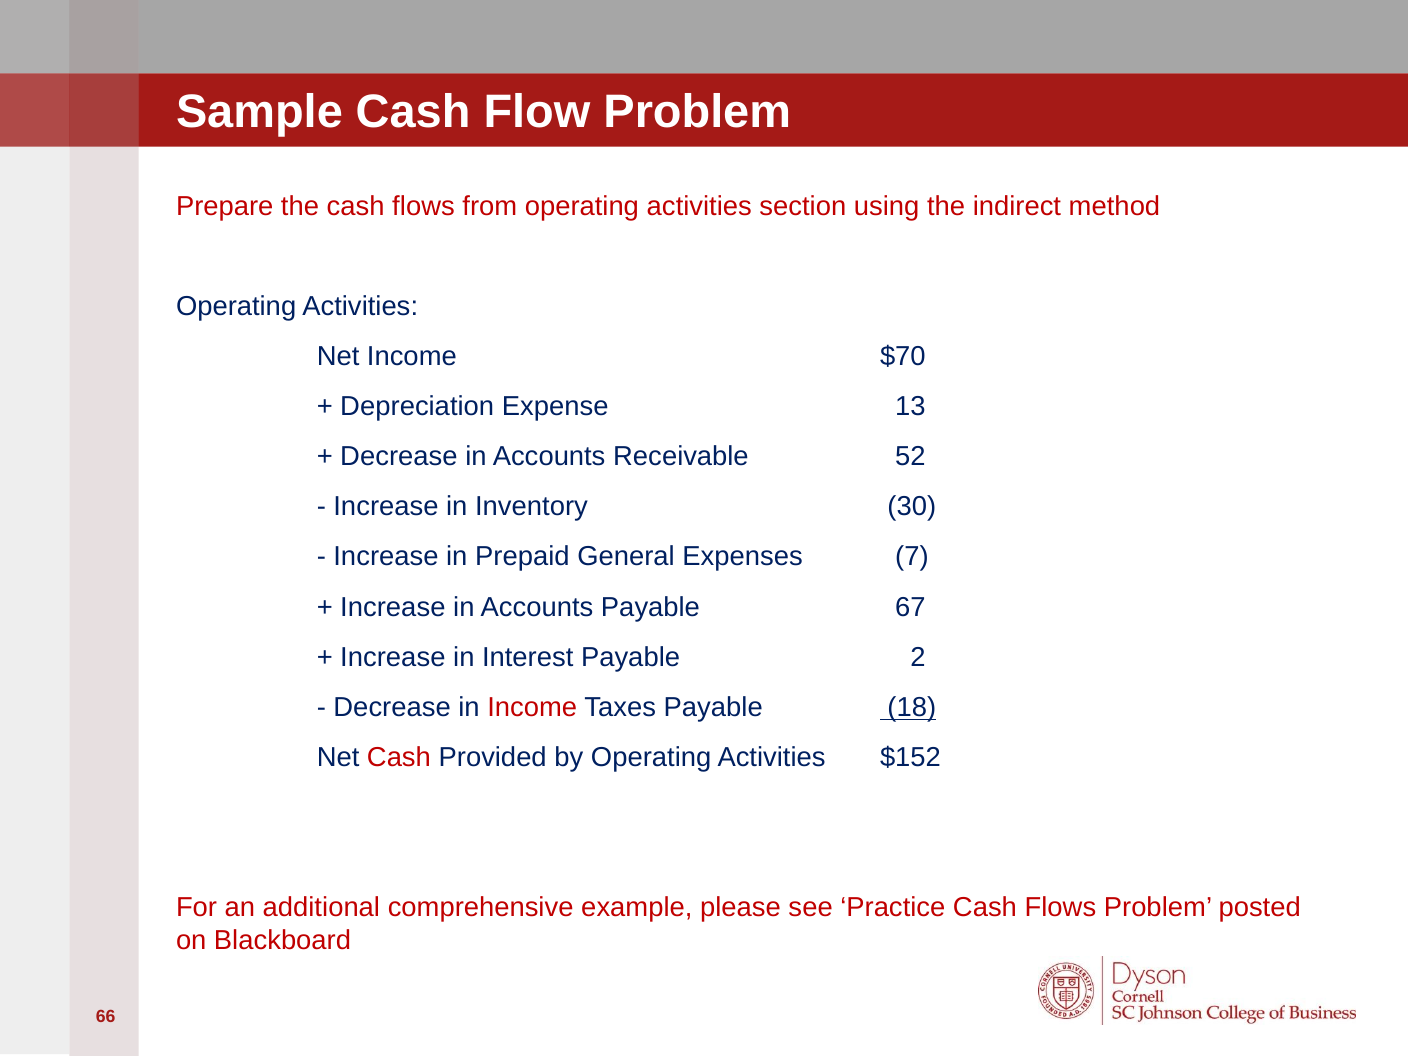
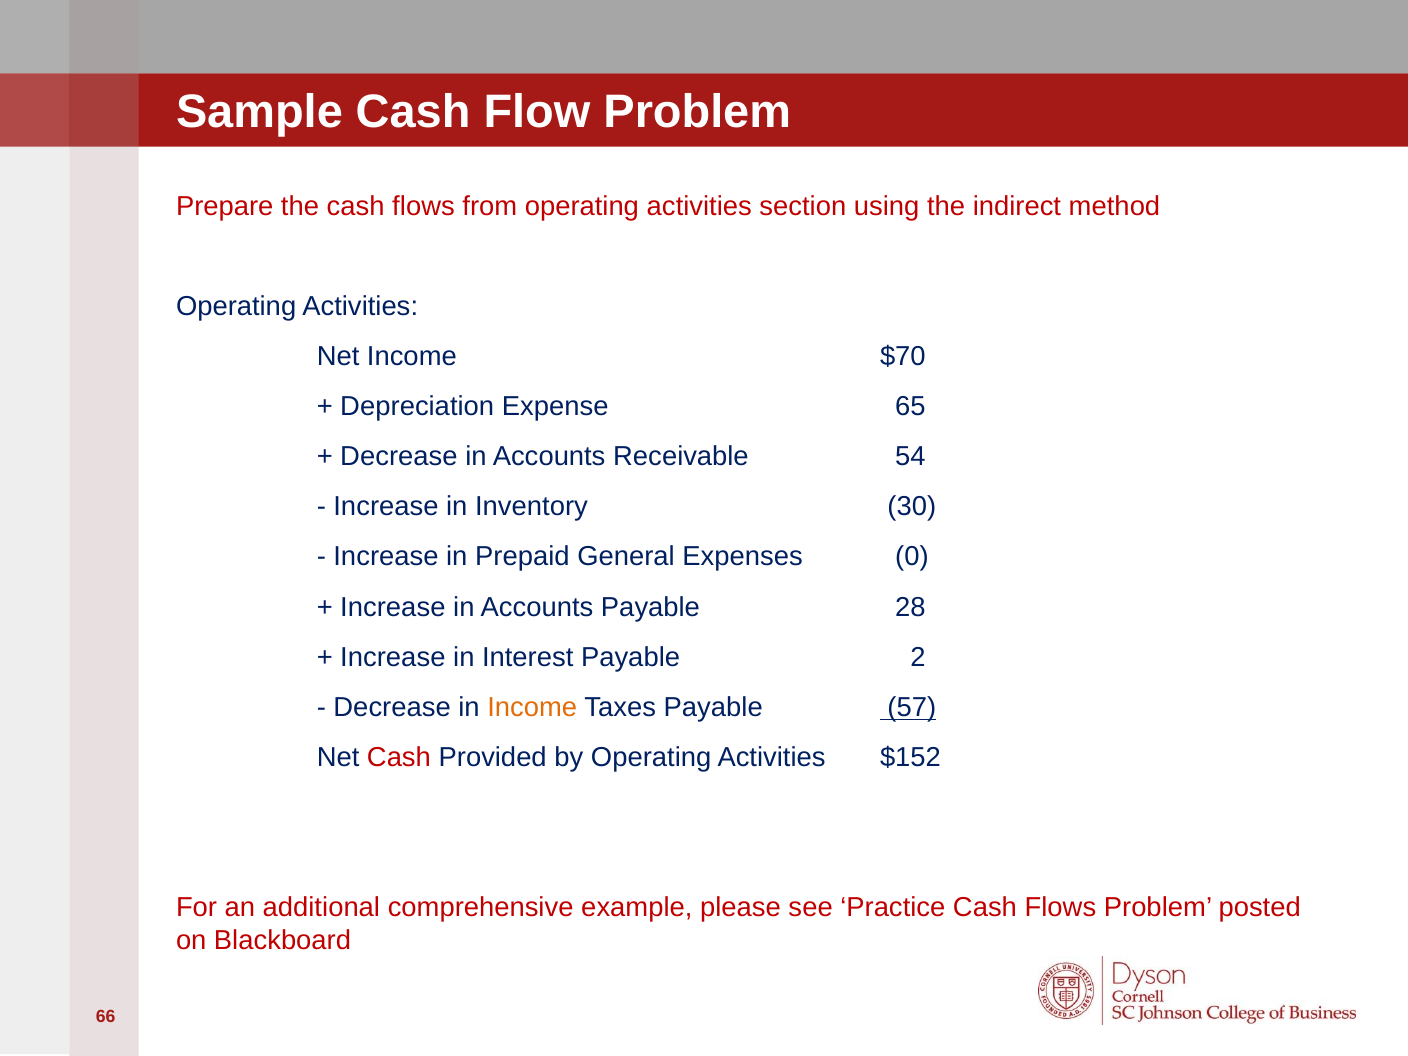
13: 13 -> 65
52: 52 -> 54
7: 7 -> 0
67: 67 -> 28
Income at (532, 707) colour: red -> orange
18: 18 -> 57
